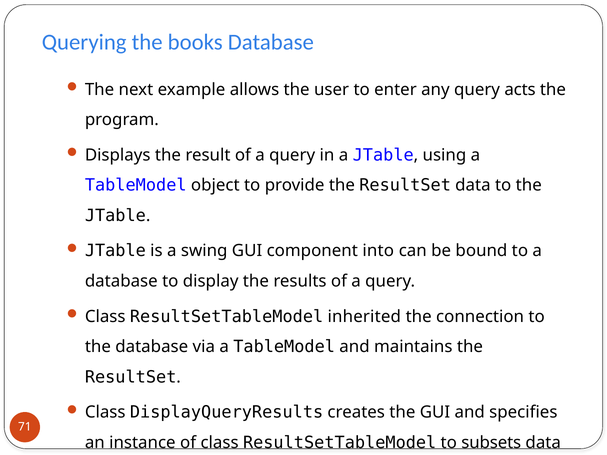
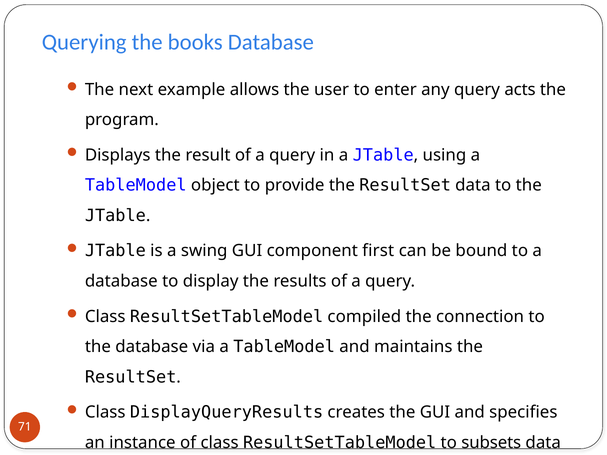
into: into -> first
inherited: inherited -> compiled
